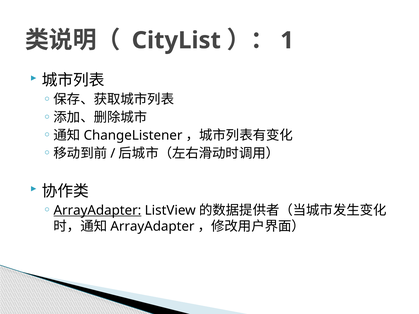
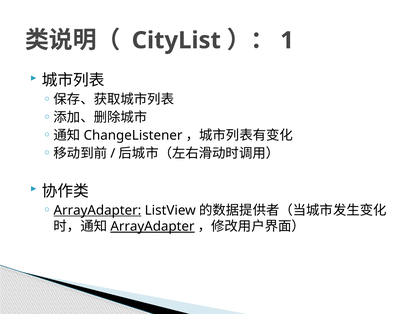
ArrayAdapter at (152, 227) underline: none -> present
